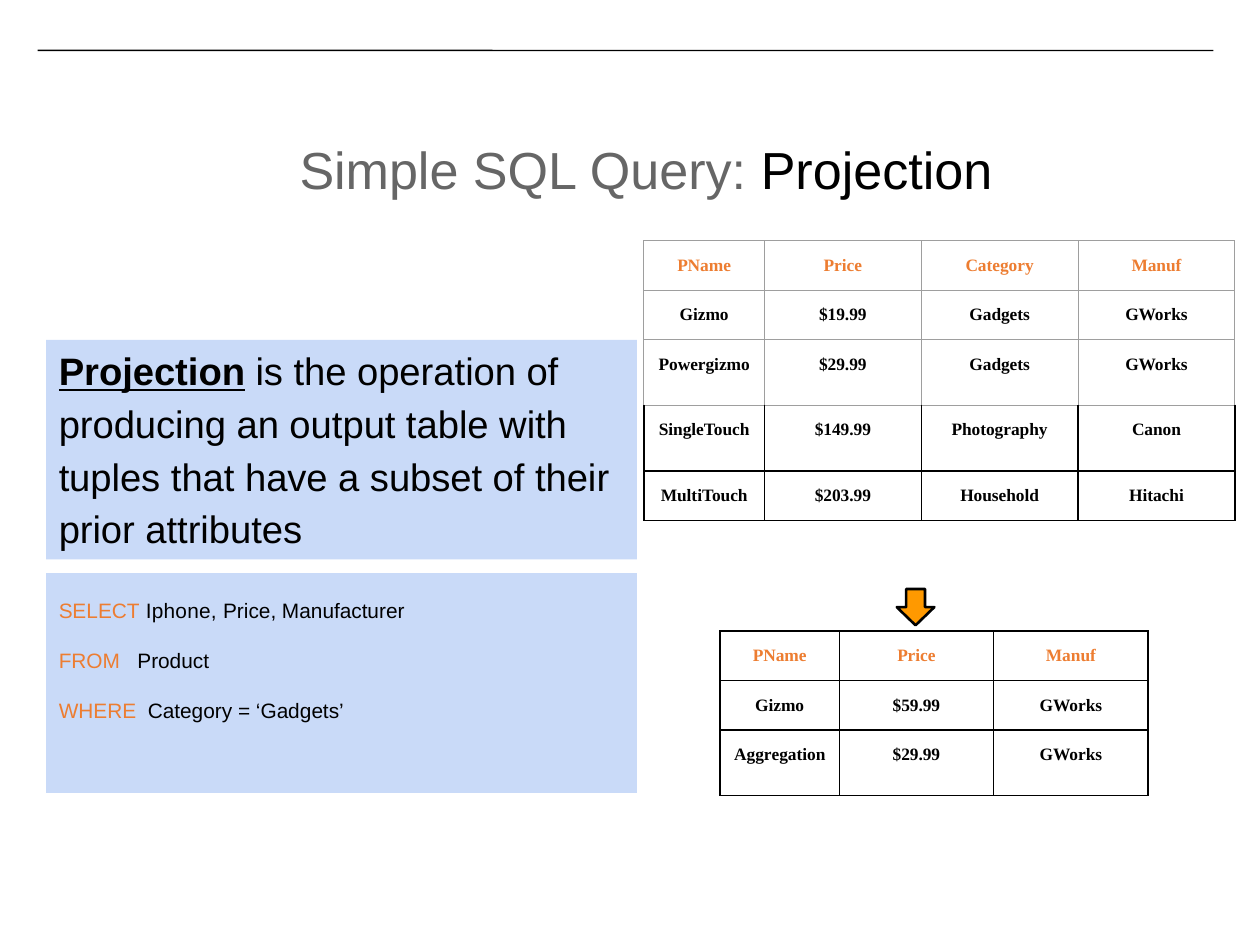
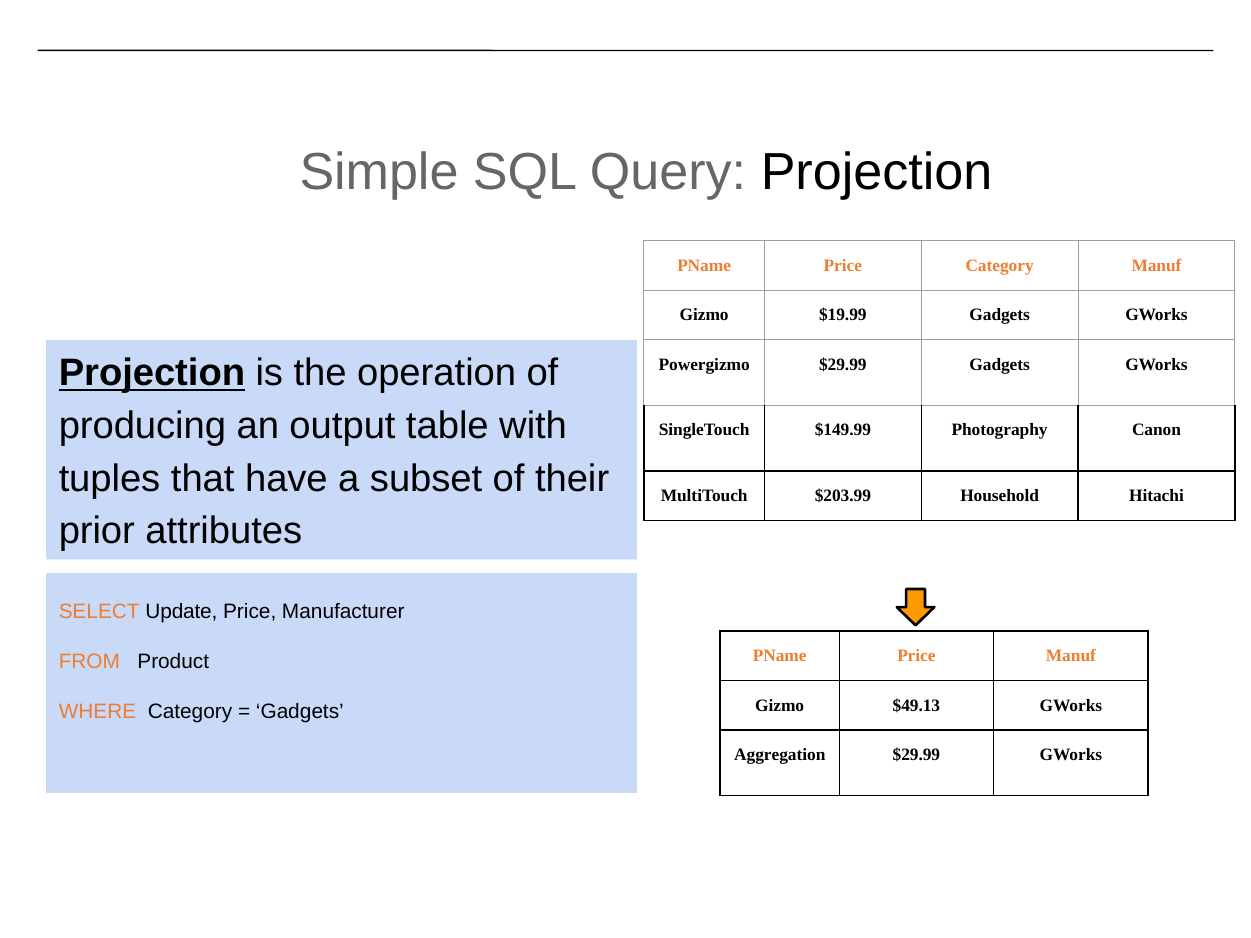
Iphone: Iphone -> Update
$59.99: $59.99 -> $49.13
